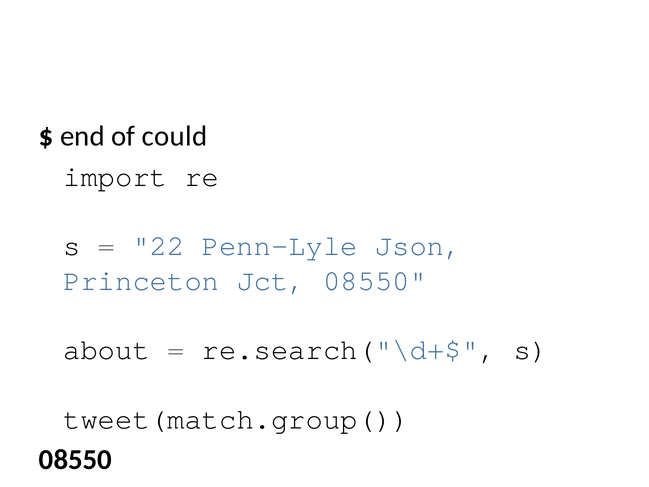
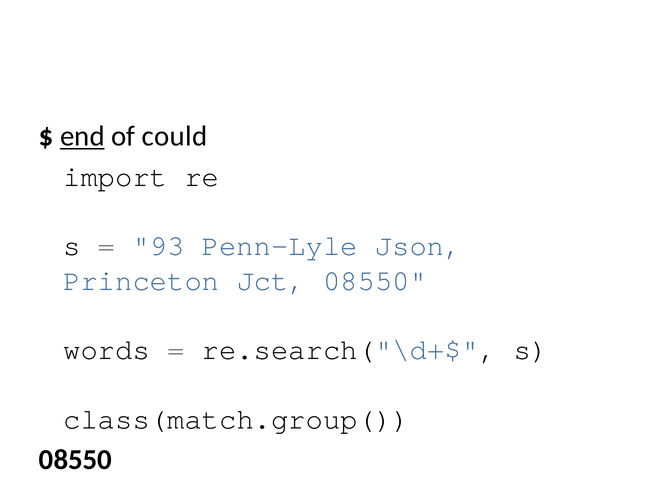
end underline: none -> present
22: 22 -> 93
about: about -> words
tweet(match.group(: tweet(match.group( -> class(match.group(
